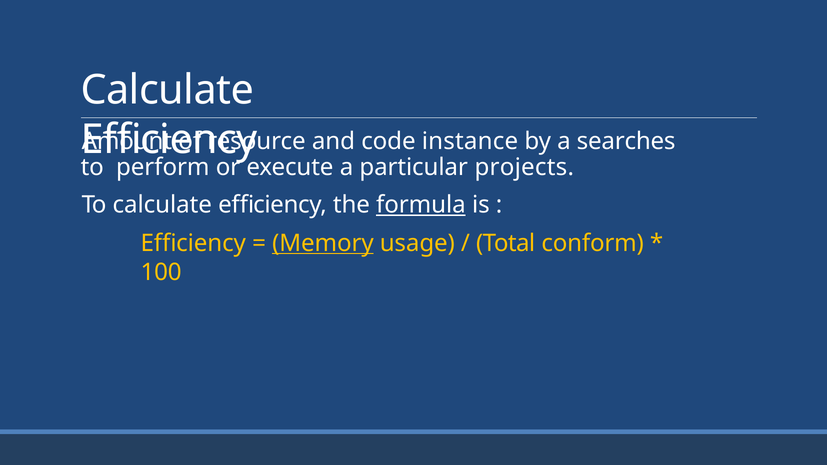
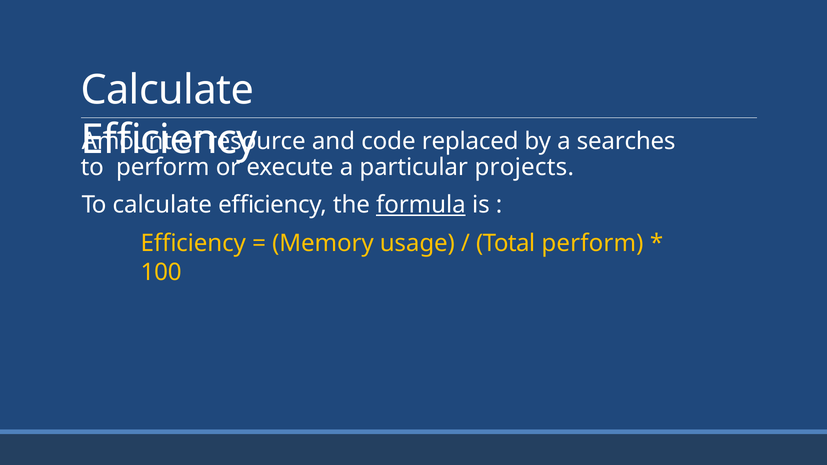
instance: instance -> replaced
Memory underline: present -> none
Total conform: conform -> perform
